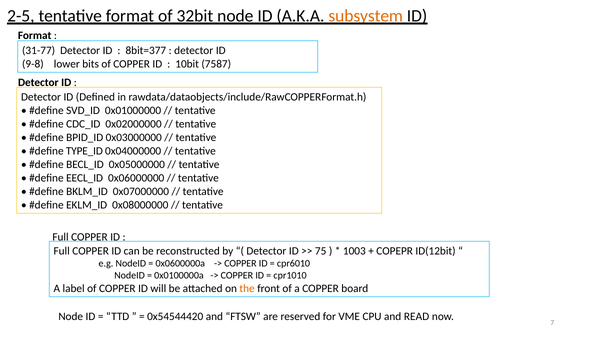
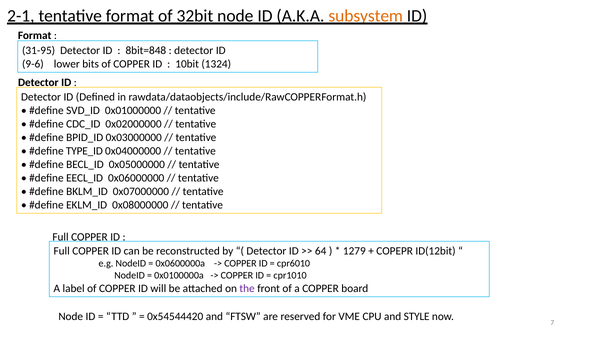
2-5: 2-5 -> 2-1
31-77: 31-77 -> 31-95
8bit=377: 8bit=377 -> 8bit=848
9-8: 9-8 -> 9-6
7587: 7587 -> 1324
75: 75 -> 64
1003: 1003 -> 1279
the colour: orange -> purple
READ: READ -> STYLE
